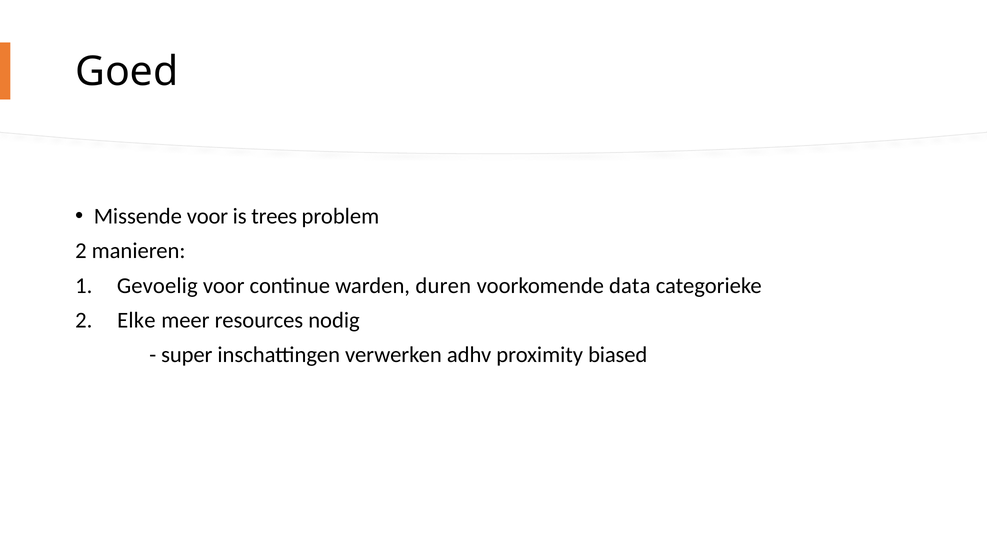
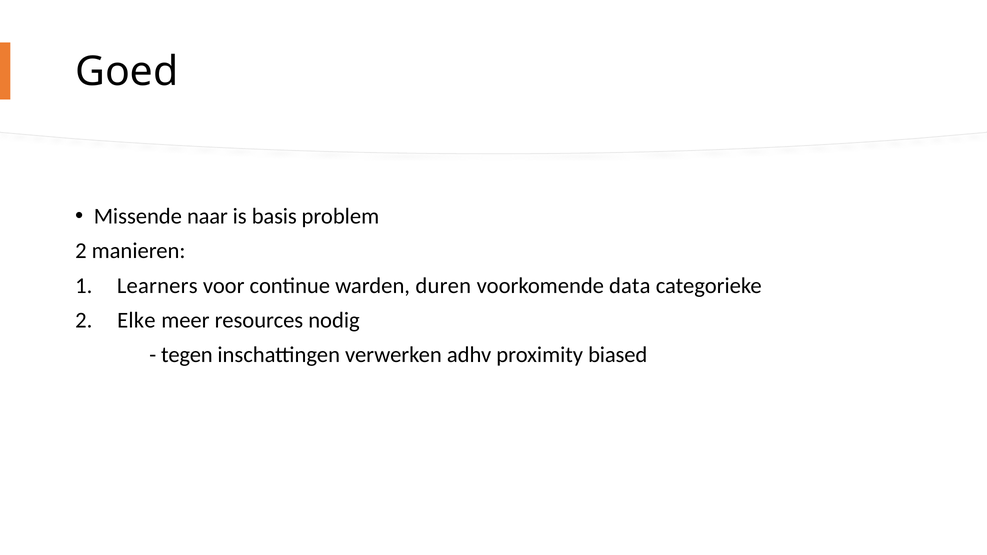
Missende voor: voor -> naar
trees: trees -> basis
Gevoelig: Gevoelig -> Learners
super: super -> tegen
